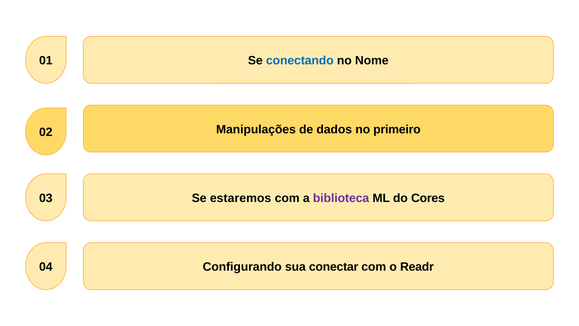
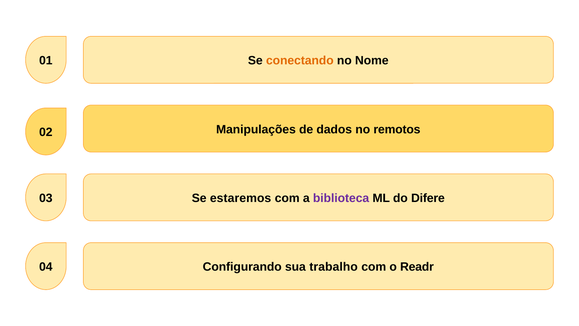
conectando colour: blue -> orange
primeiro: primeiro -> remotos
Cores: Cores -> Difere
conectar: conectar -> trabalho
